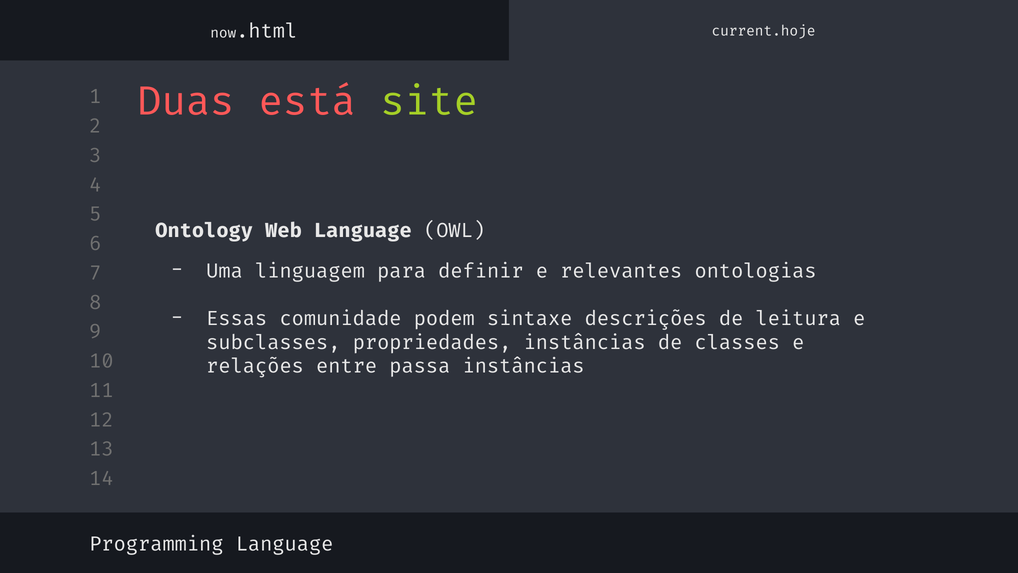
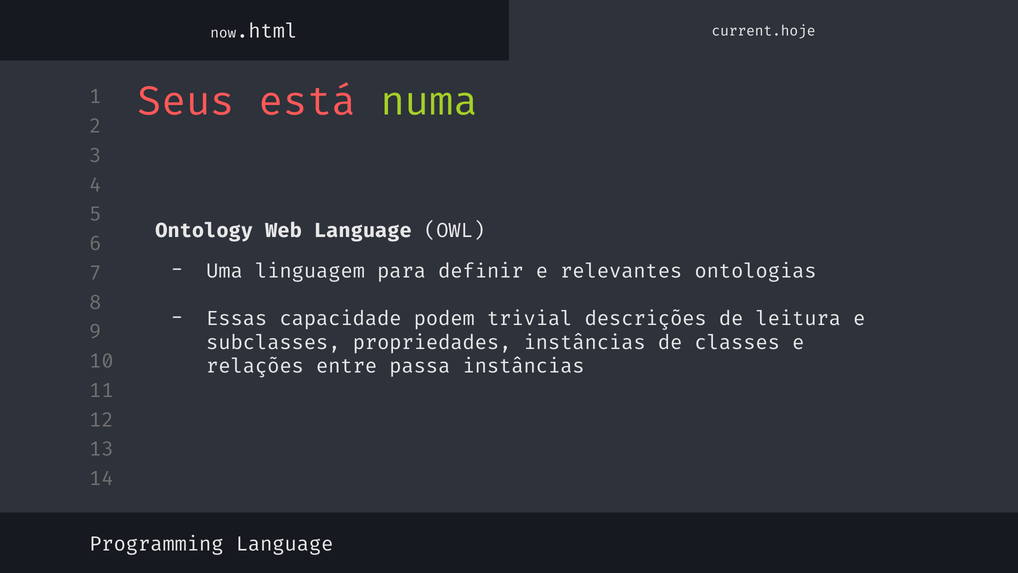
Duas: Duas -> Seus
site: site -> numa
comunidade: comunidade -> capacidade
sintaxe: sintaxe -> trivial
